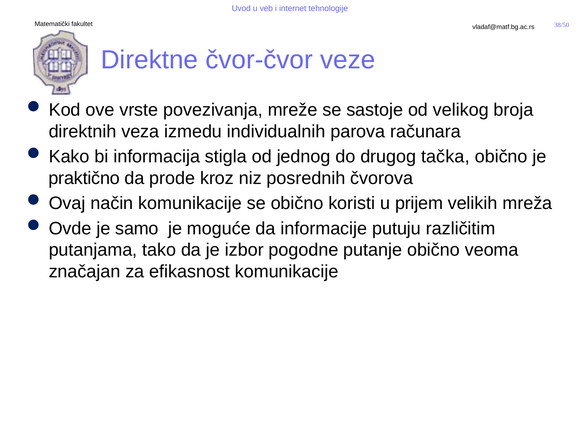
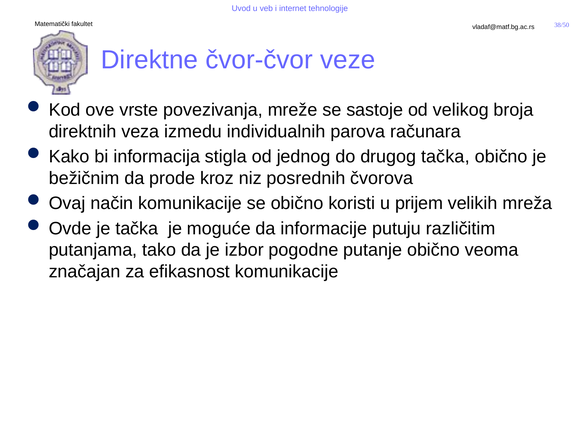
praktično: praktično -> bežičnim
je samo: samo -> tačka
